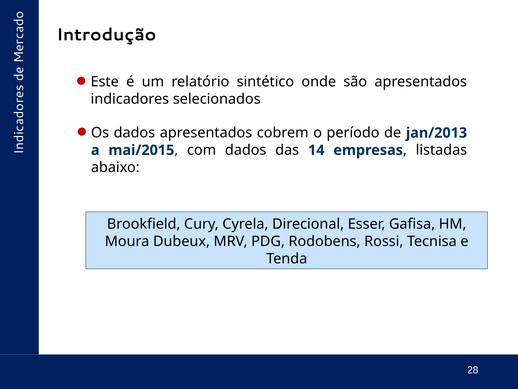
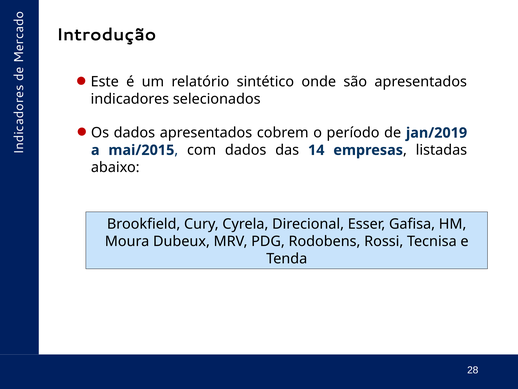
jan/2013: jan/2013 -> jan/2019
